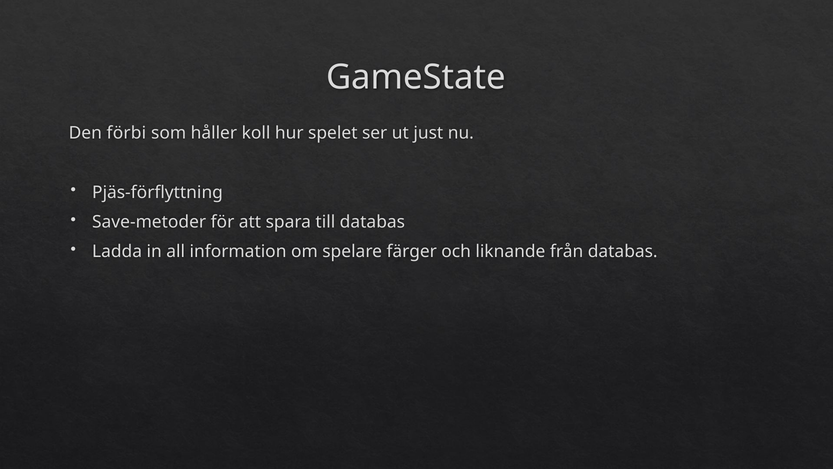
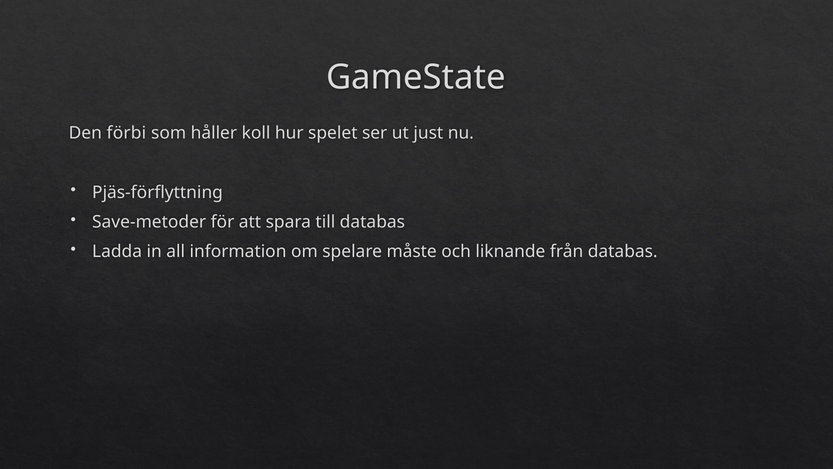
färger: färger -> måste
